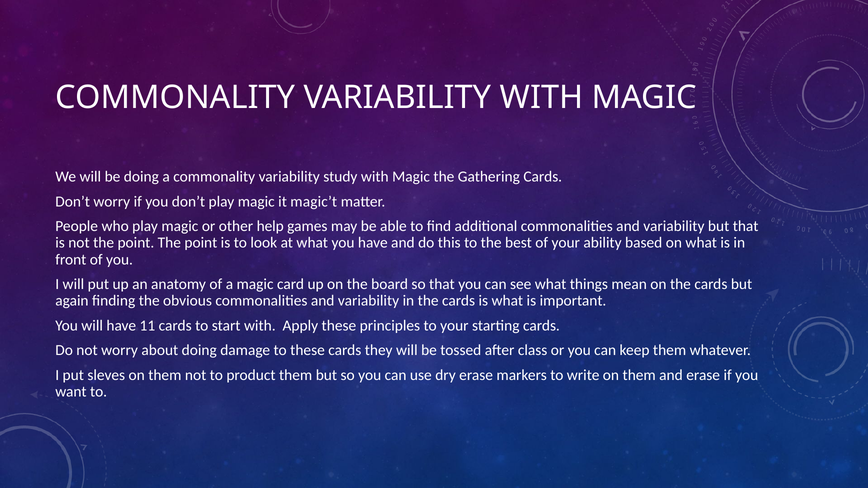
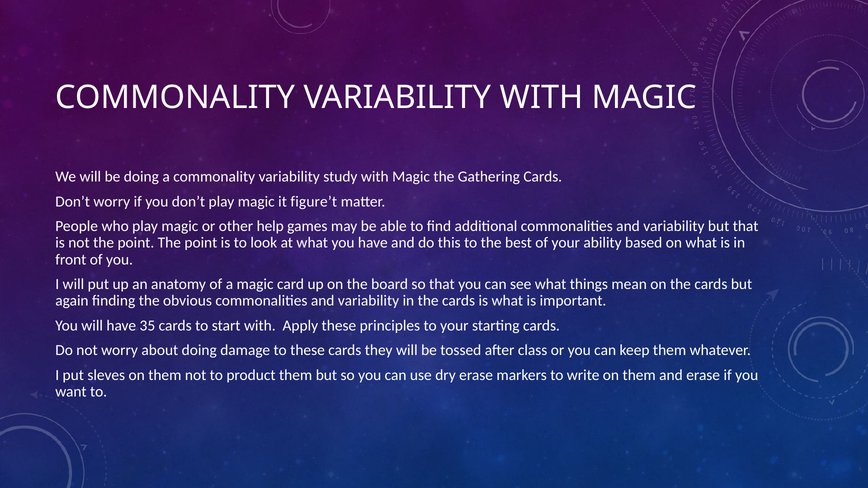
magic’t: magic’t -> figure’t
11: 11 -> 35
